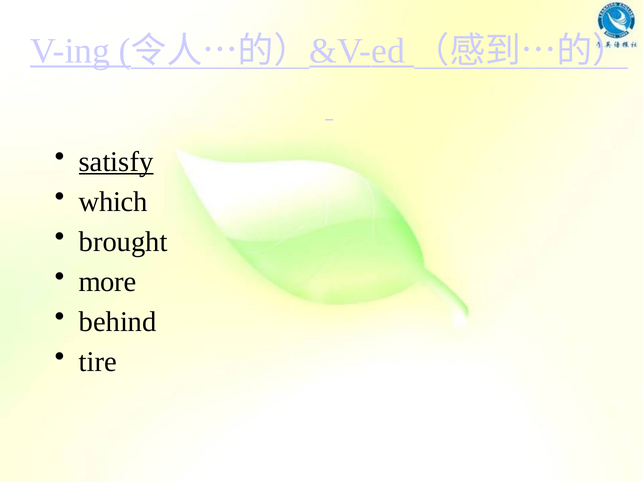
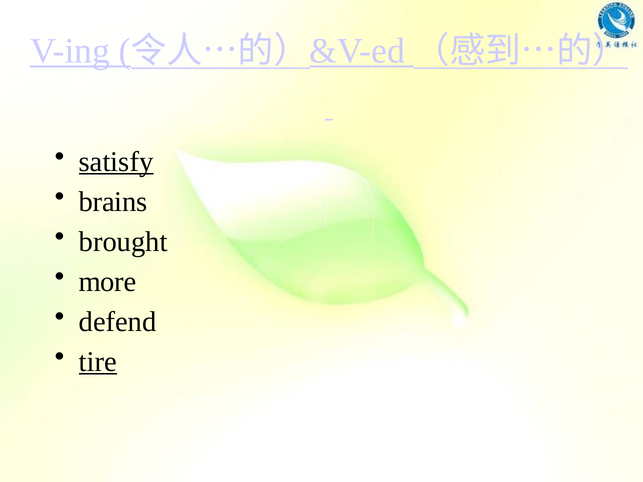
which: which -> brains
behind: behind -> defend
tire underline: none -> present
